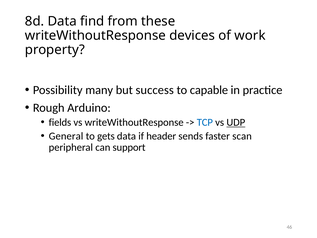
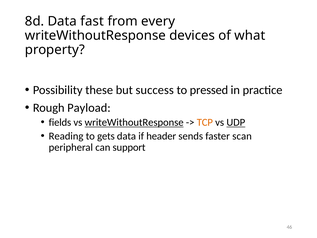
find: find -> fast
these: these -> every
work: work -> what
many: many -> these
capable: capable -> pressed
Arduino: Arduino -> Payload
writeWithoutResponse at (134, 122) underline: none -> present
TCP colour: blue -> orange
General: General -> Reading
